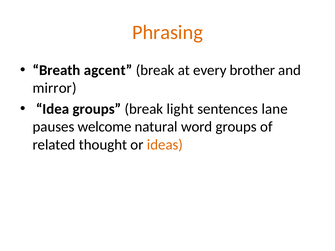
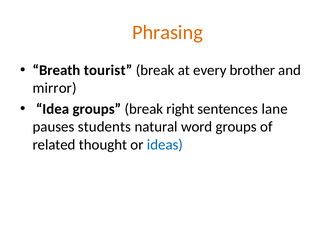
agcent: agcent -> tourist
light: light -> right
welcome: welcome -> students
ideas colour: orange -> blue
